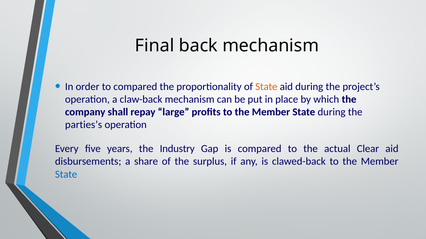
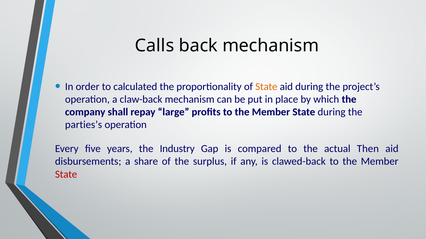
Final: Final -> Calls
to compared: compared -> calculated
Clear: Clear -> Then
State at (66, 175) colour: blue -> red
